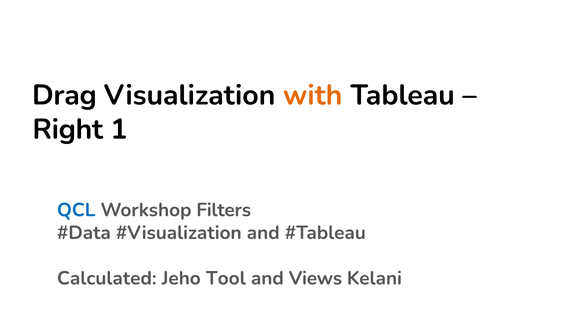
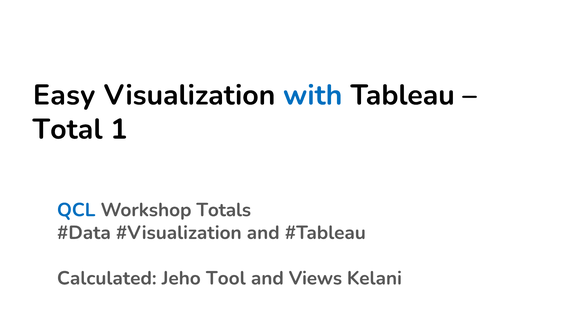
Drag: Drag -> Easy
with colour: orange -> blue
Right: Right -> Total
Filters: Filters -> Totals
